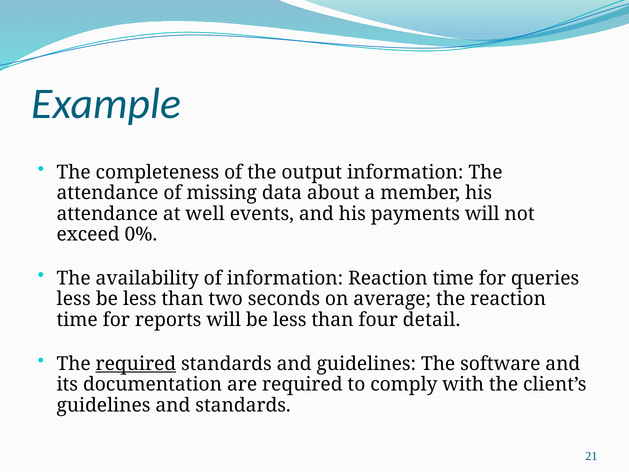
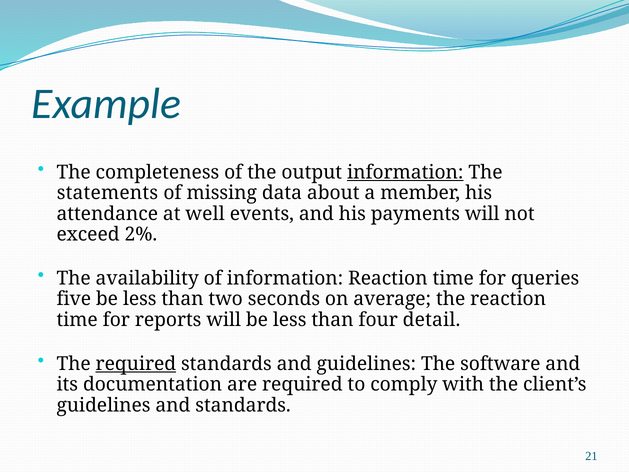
information at (405, 172) underline: none -> present
attendance at (108, 193): attendance -> statements
0%: 0% -> 2%
less at (74, 299): less -> five
